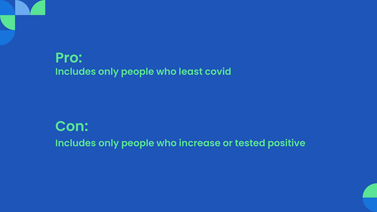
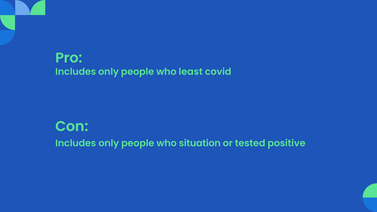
increase: increase -> situation
